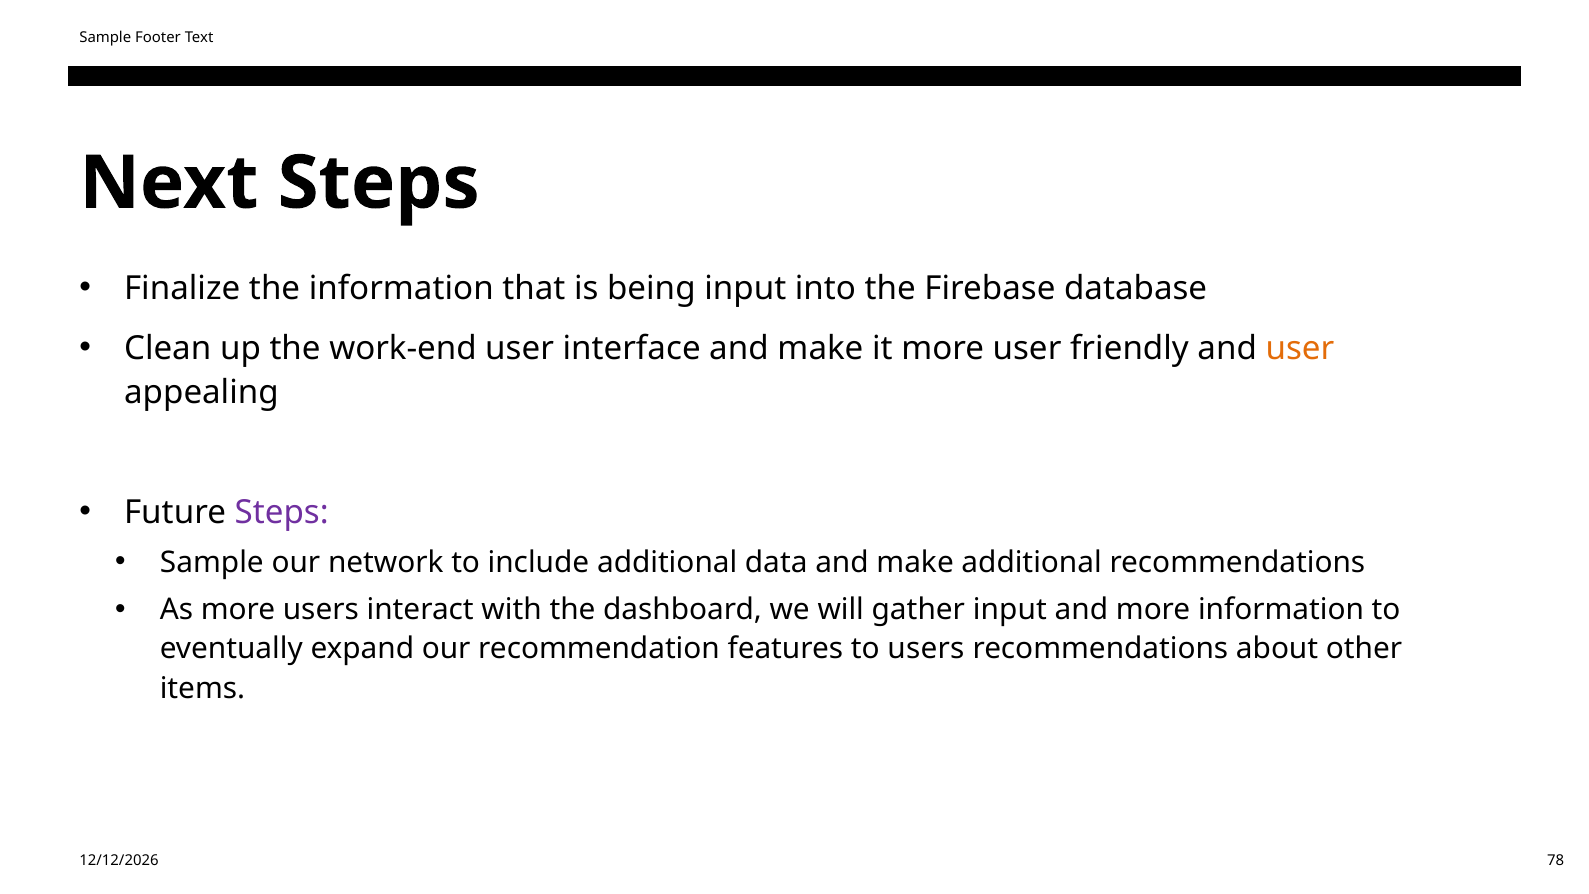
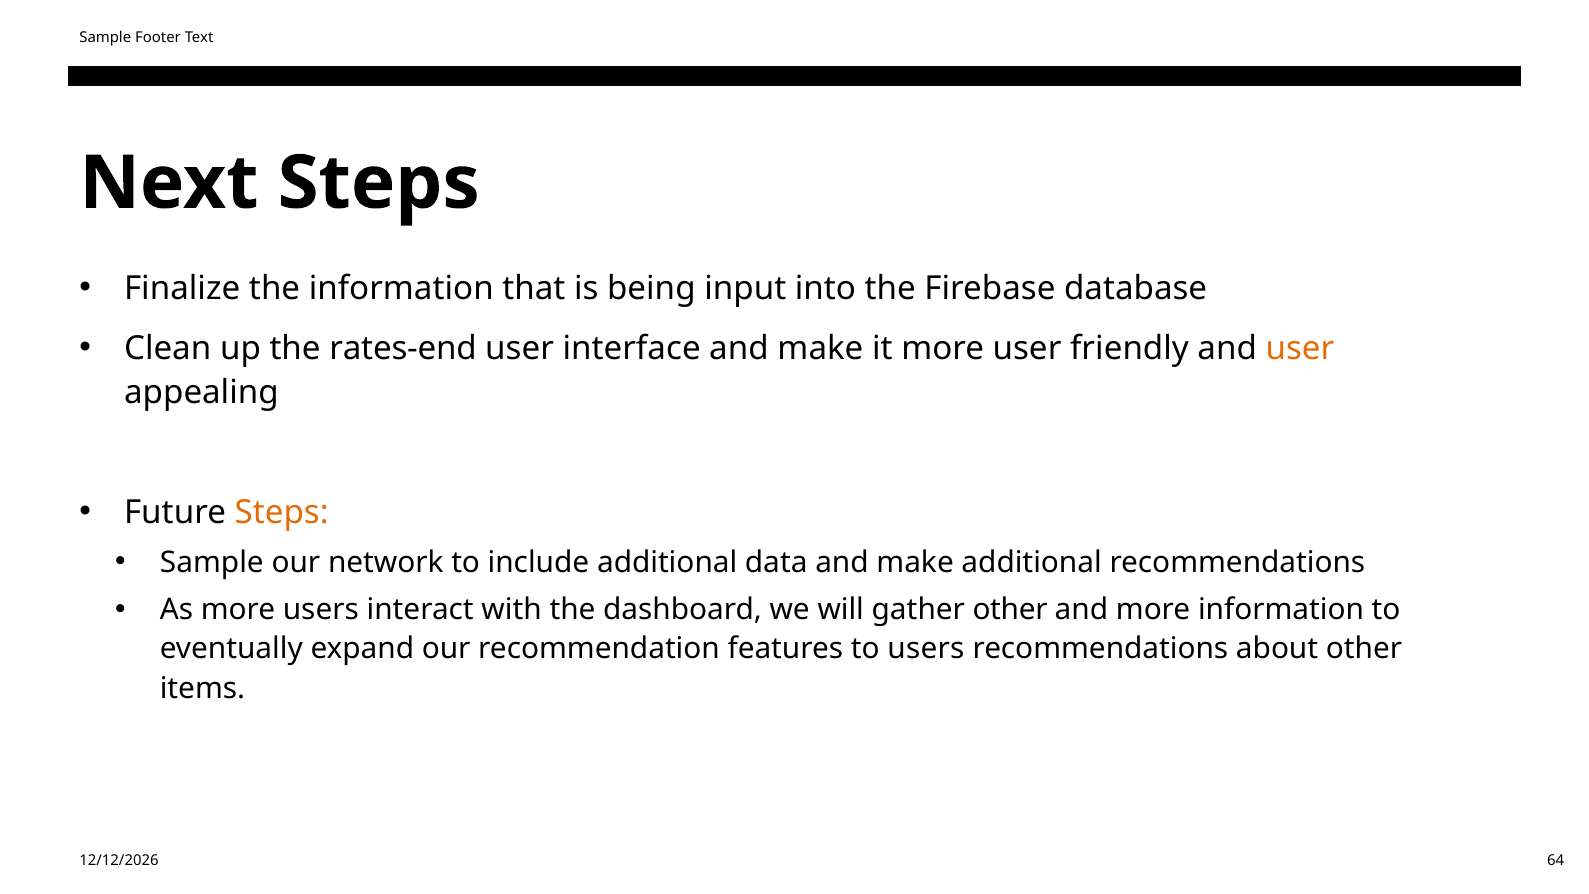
work-end: work-end -> rates-end
Steps at (282, 513) colour: purple -> orange
gather input: input -> other
78: 78 -> 64
